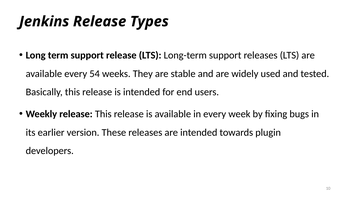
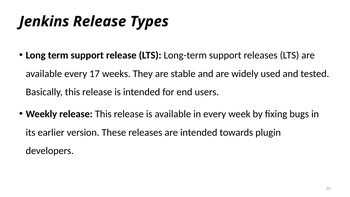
54: 54 -> 17
